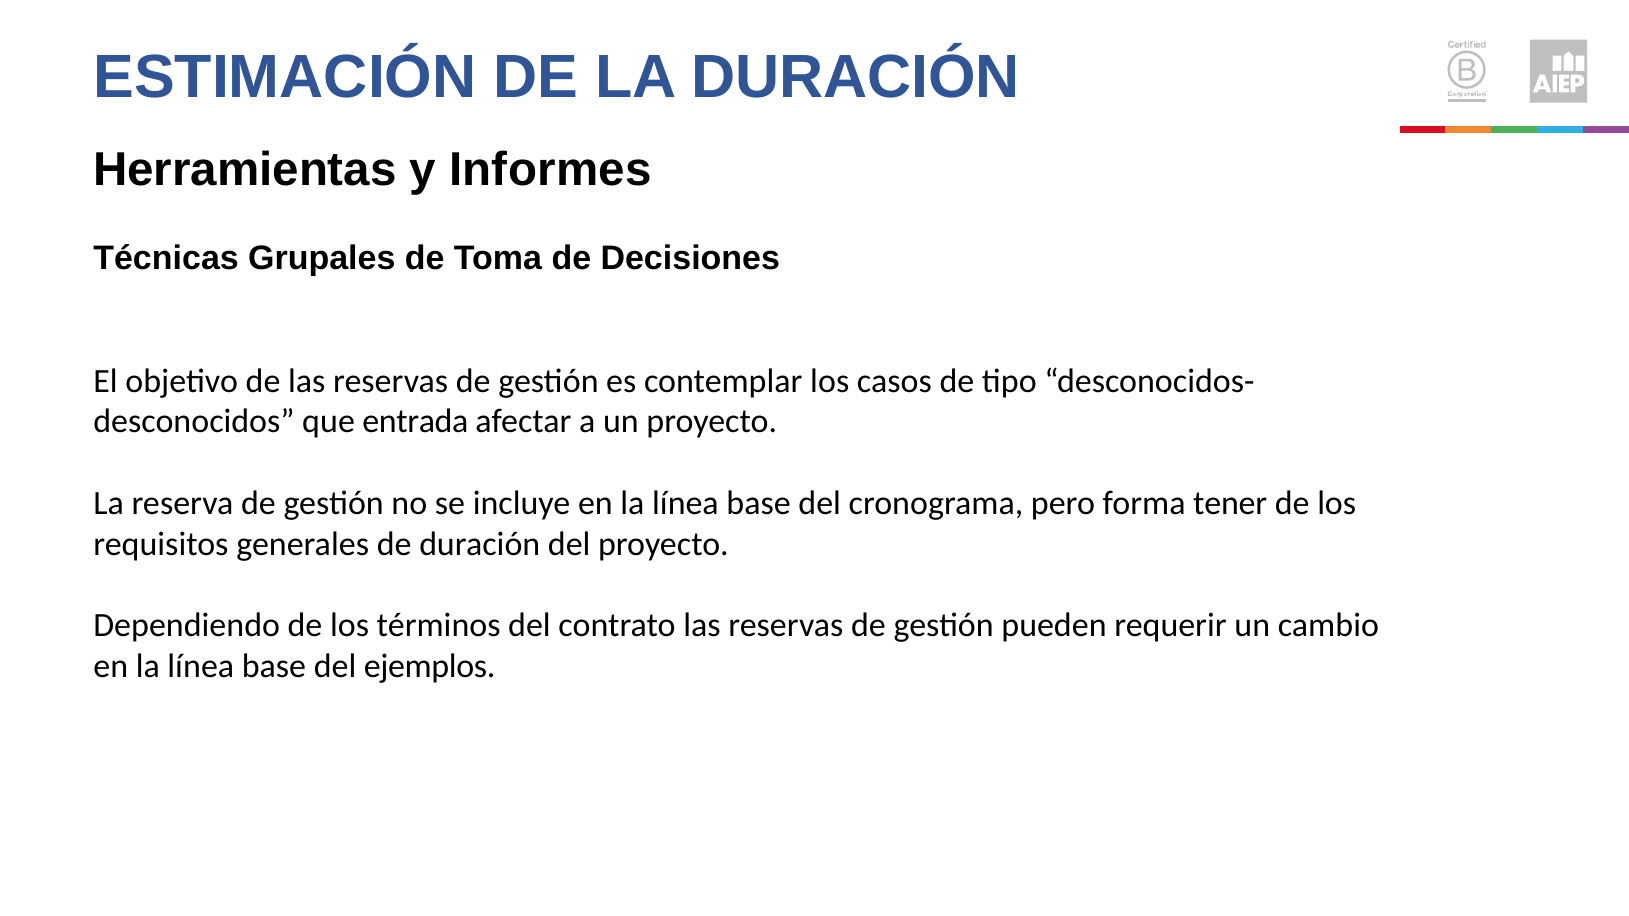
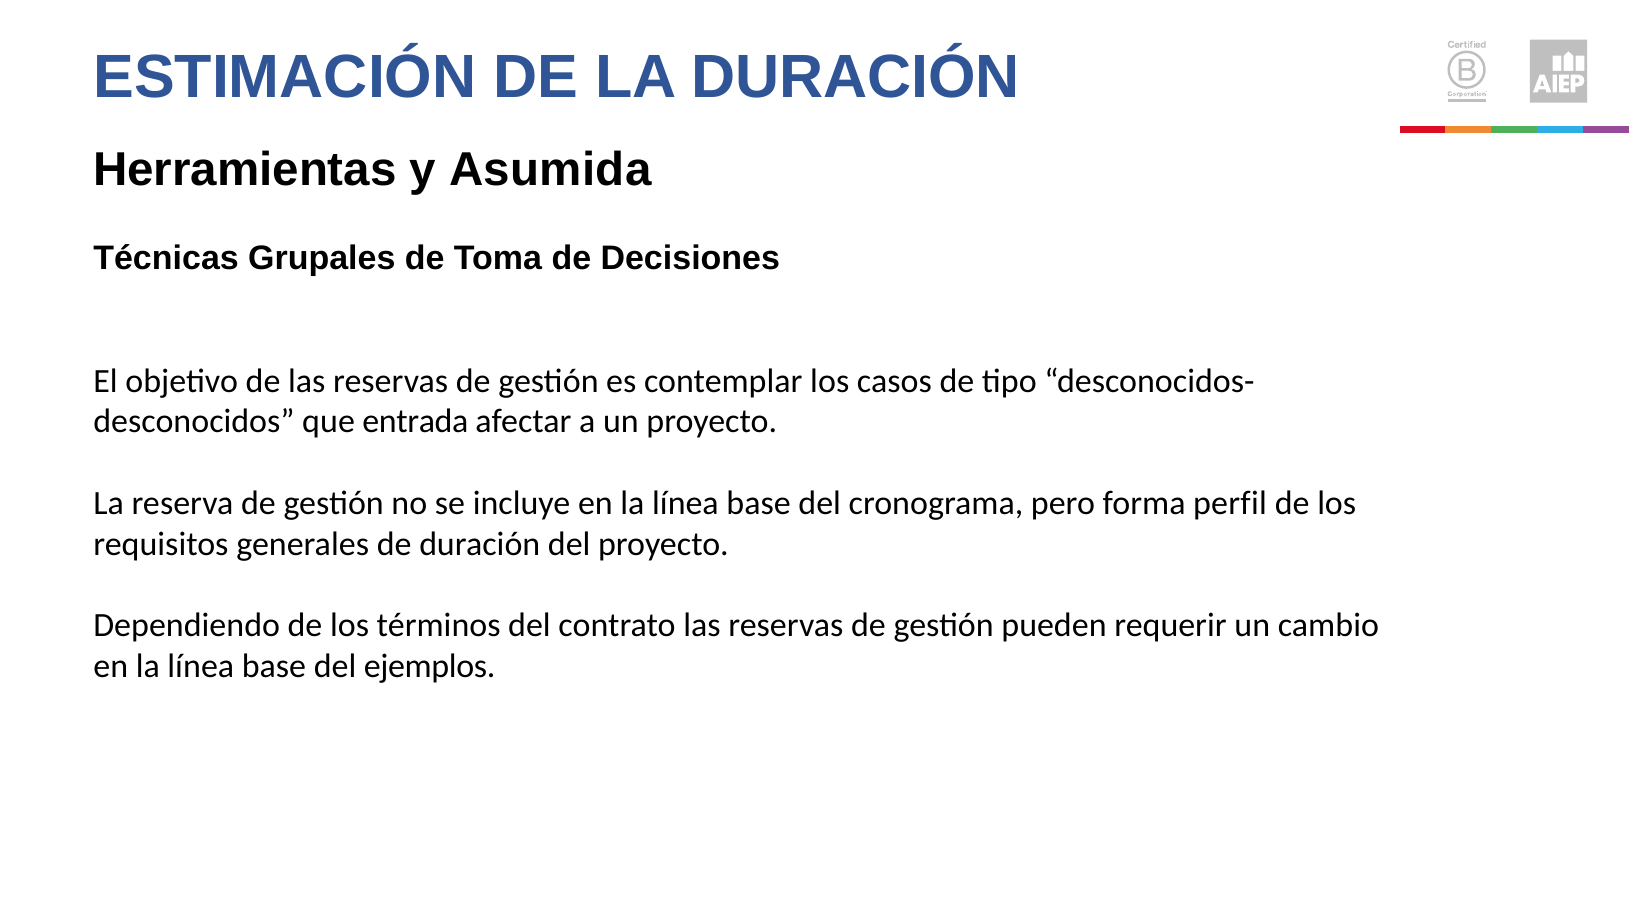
Informes: Informes -> Asumida
tener: tener -> perfil
